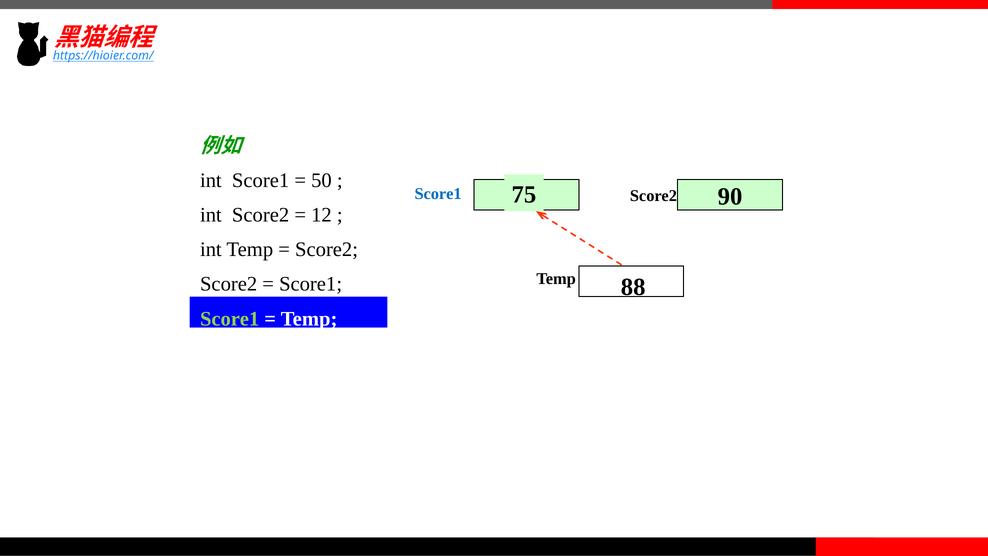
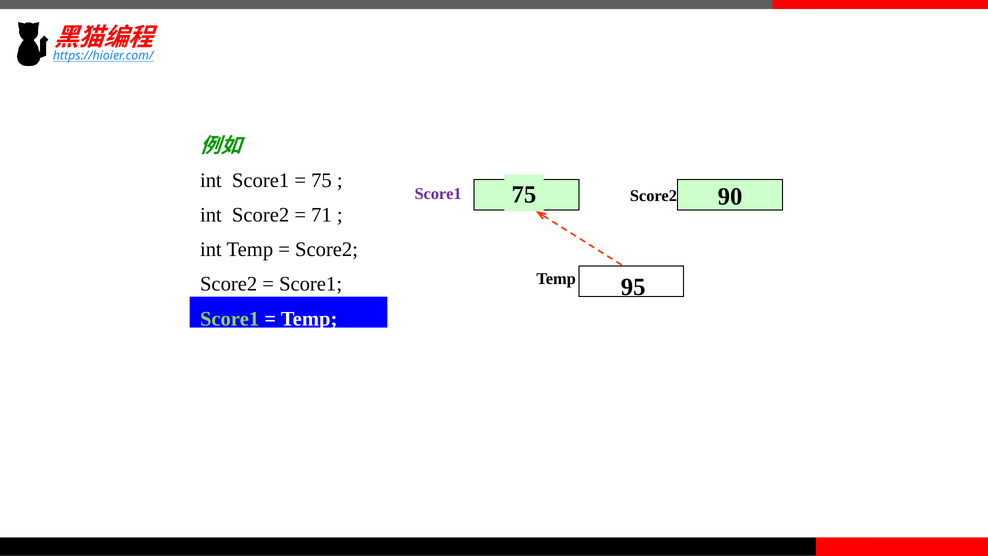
50 at (321, 180): 50 -> 75
Score1 at (438, 194) colour: blue -> purple
12: 12 -> 71
88: 88 -> 95
